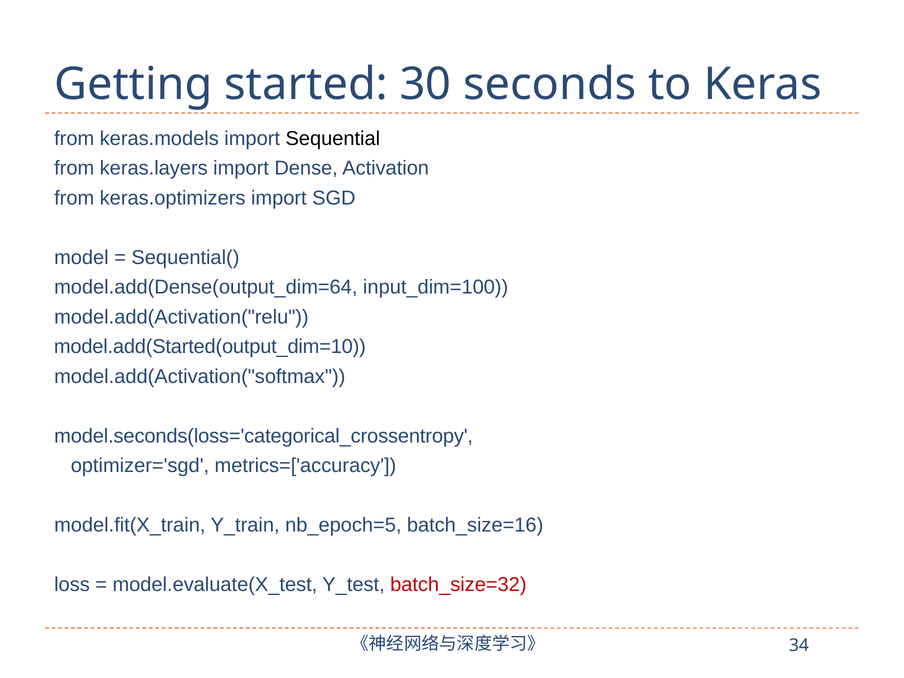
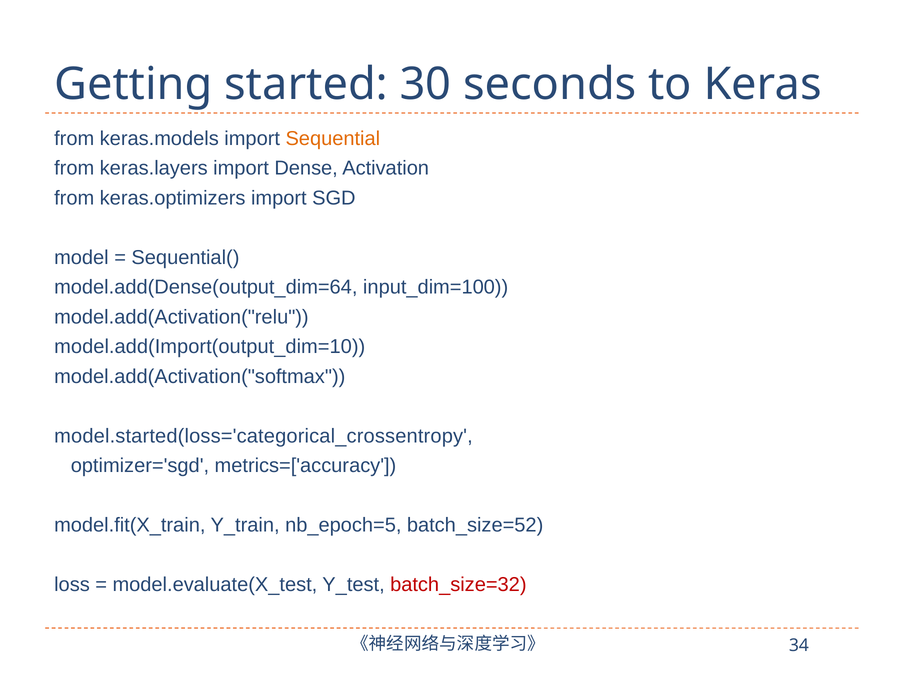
Sequential colour: black -> orange
model.add(Started(output_dim=10: model.add(Started(output_dim=10 -> model.add(Import(output_dim=10
model.seconds(loss='categorical_crossentropy: model.seconds(loss='categorical_crossentropy -> model.started(loss='categorical_crossentropy
batch_size=16: batch_size=16 -> batch_size=52
